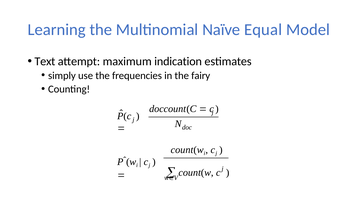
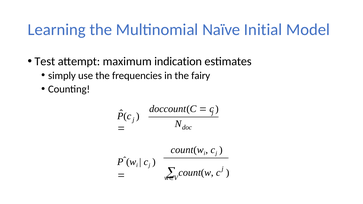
Equal: Equal -> Initial
Text: Text -> Test
